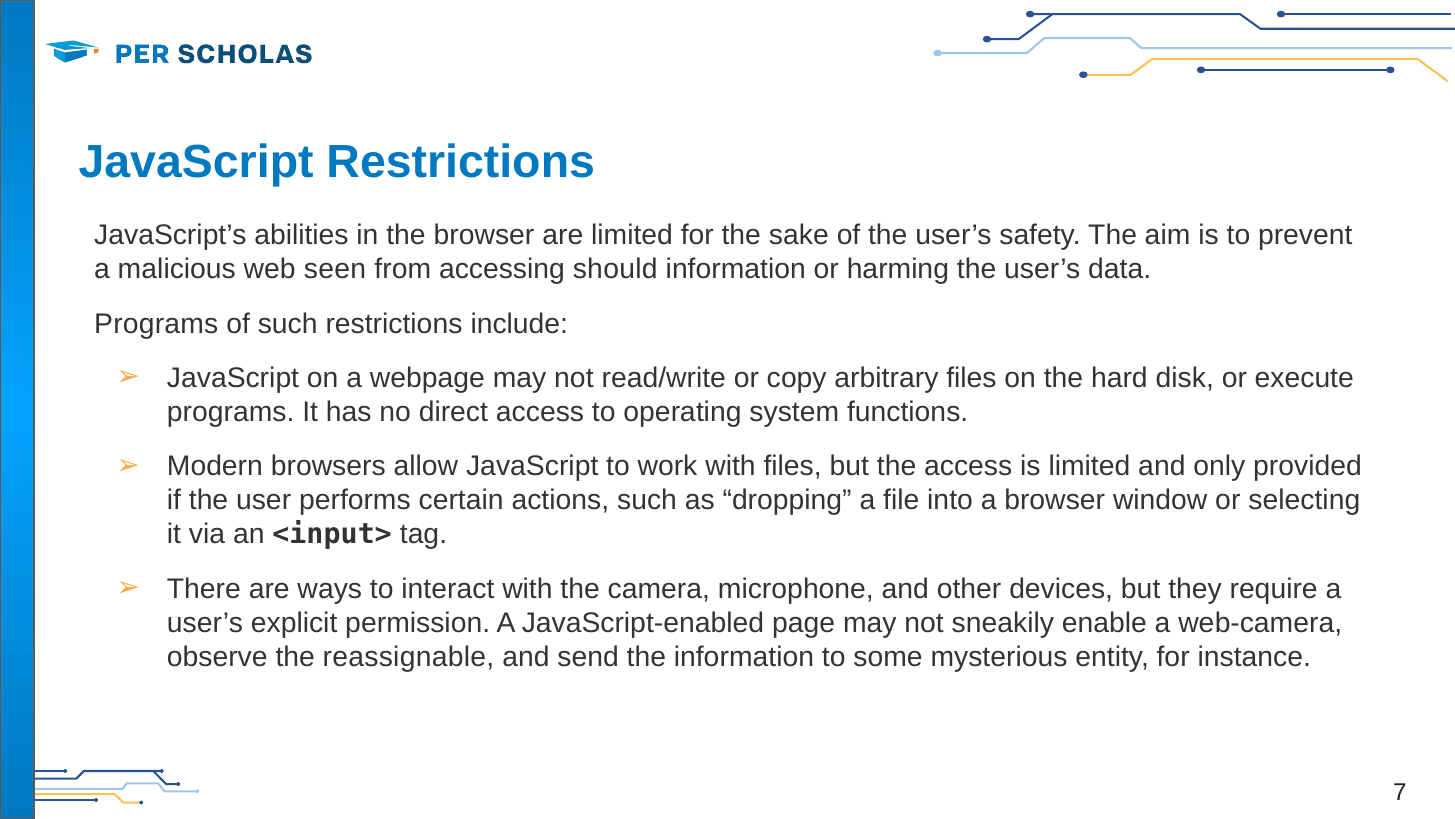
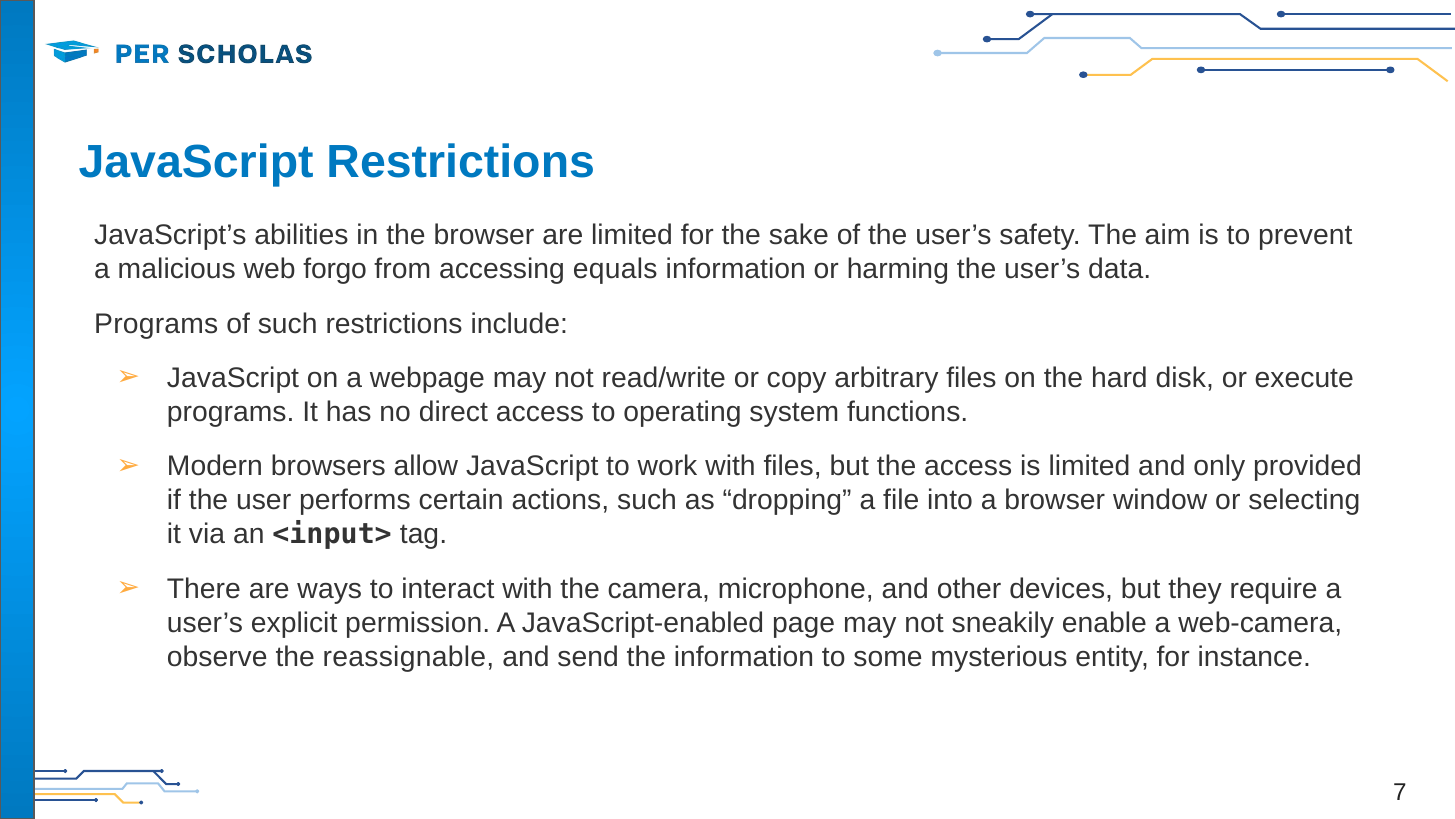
seen: seen -> forgo
should: should -> equals
